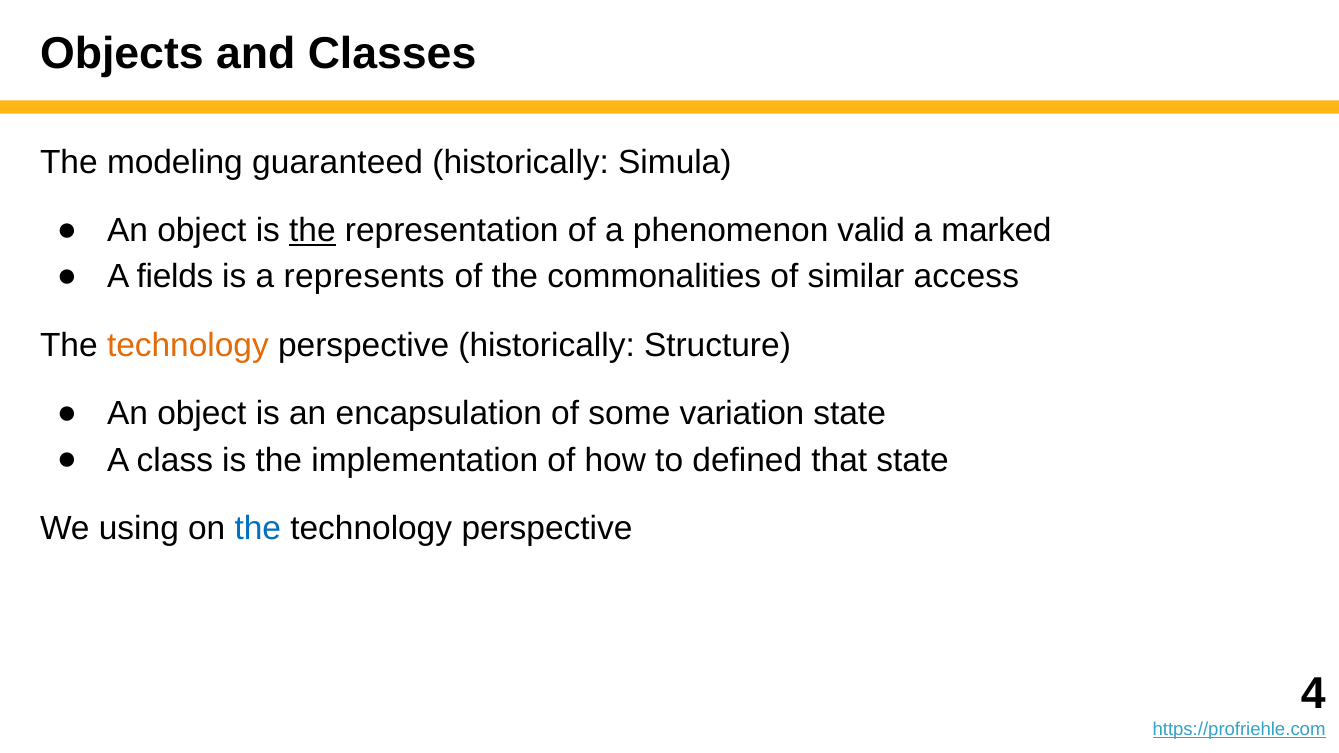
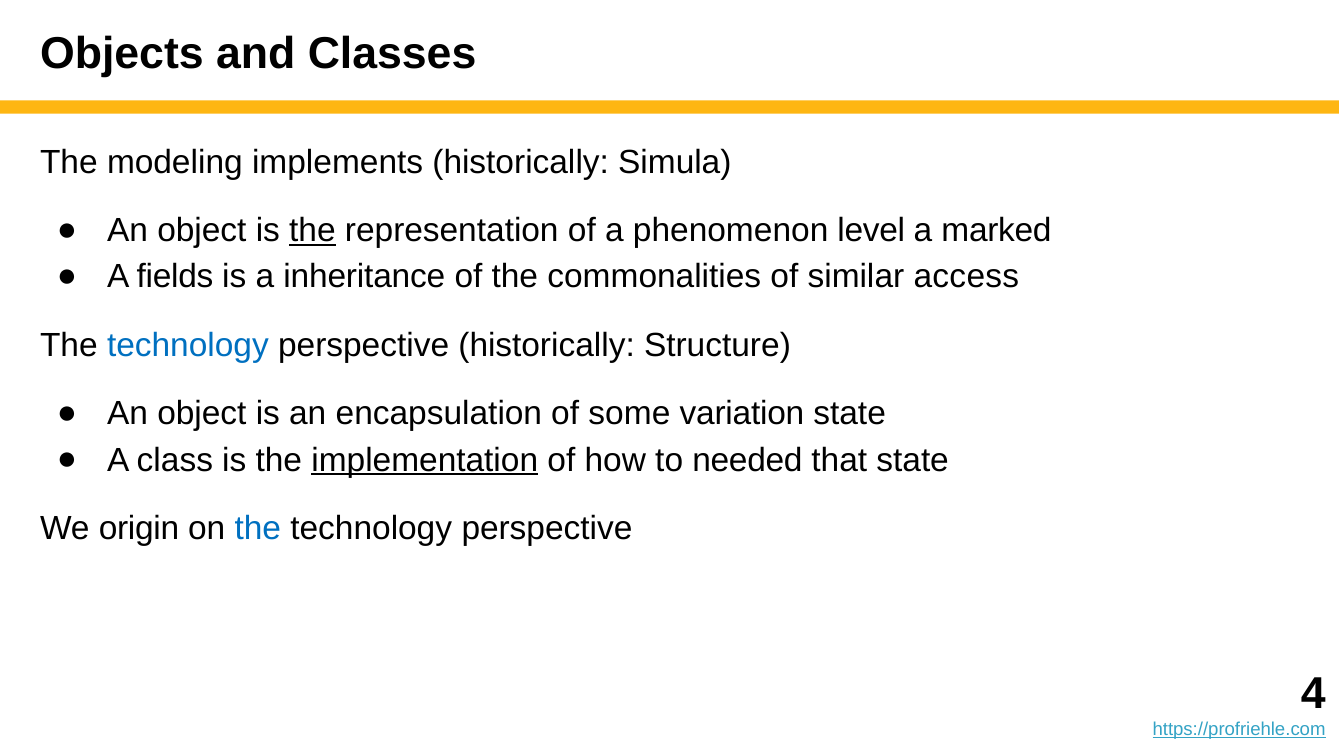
guaranteed: guaranteed -> implements
valid: valid -> level
represents: represents -> inheritance
technology at (188, 345) colour: orange -> blue
implementation underline: none -> present
defined: defined -> needed
using: using -> origin
